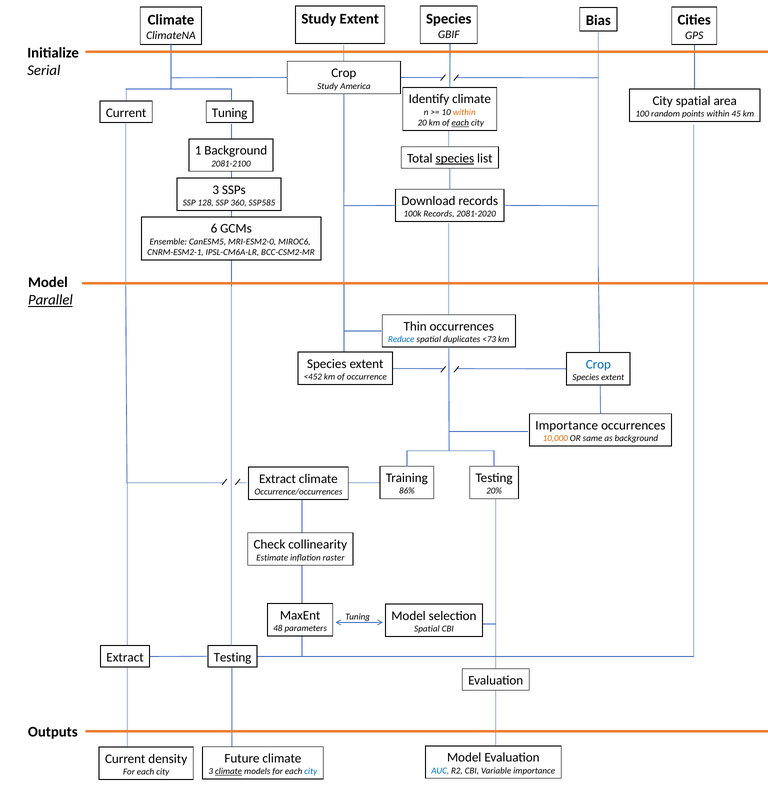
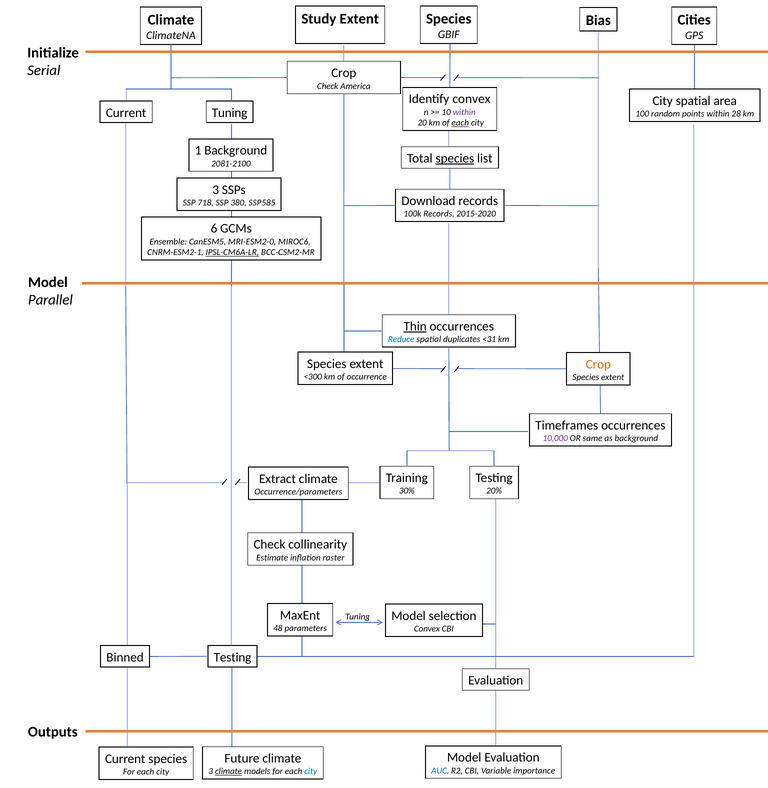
Study at (328, 86): Study -> Check
Identify climate: climate -> convex
within at (464, 112) colour: orange -> purple
45: 45 -> 28
128: 128 -> 718
360: 360 -> 380
2081-2020: 2081-2020 -> 2015-2020
IPSL-CM6A-LR underline: none -> present
Parallel underline: present -> none
Thin underline: none -> present
<73: <73 -> <31
Crop at (598, 364) colour: blue -> orange
<452: <452 -> <300
Importance at (567, 425): Importance -> Timeframes
10,000 colour: orange -> purple
86%: 86% -> 30%
Occurrence/occurrences: Occurrence/occurrences -> Occurrence/parameters
Spatial at (427, 628): Spatial -> Convex
Extract at (125, 657): Extract -> Binned
Current density: density -> species
